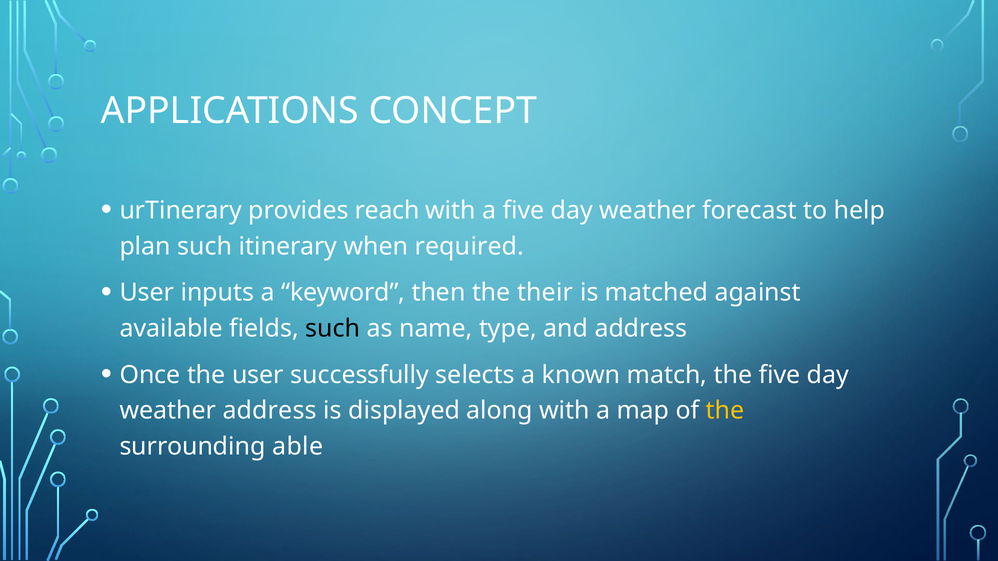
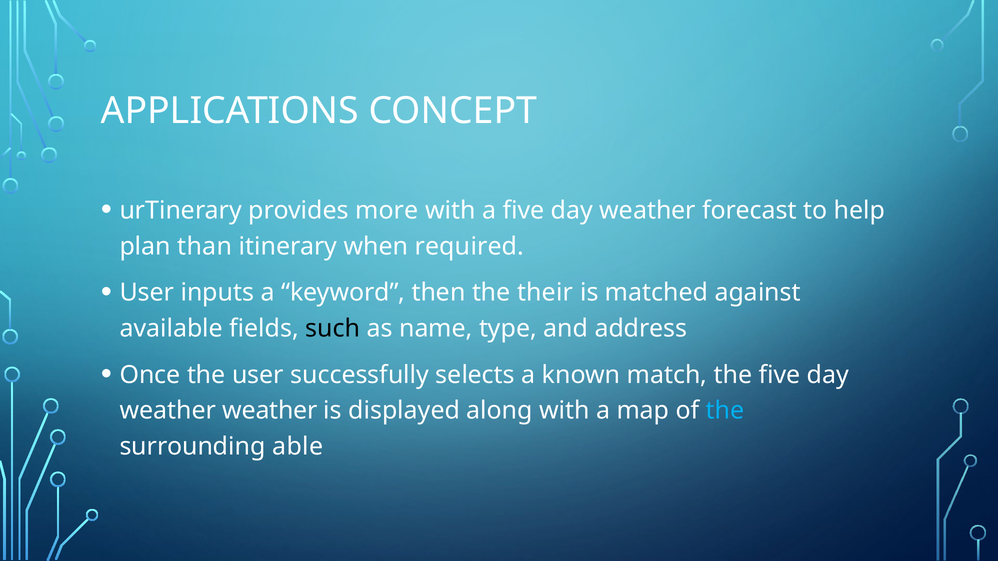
reach: reach -> more
plan such: such -> than
weather address: address -> weather
the at (725, 411) colour: yellow -> light blue
